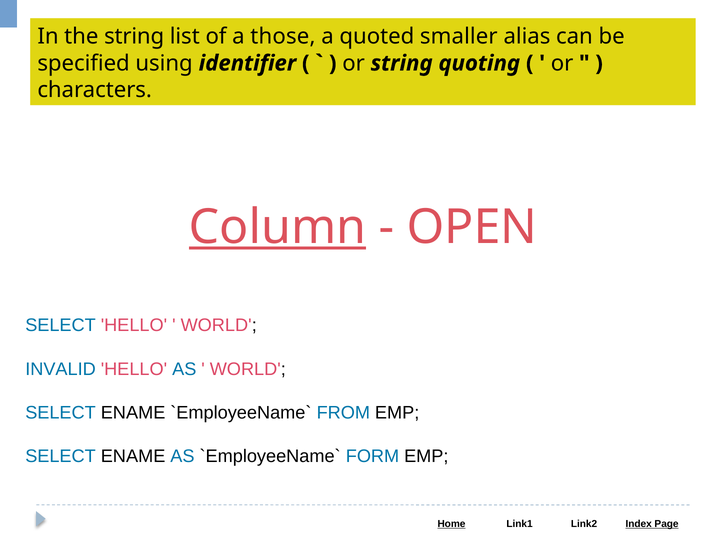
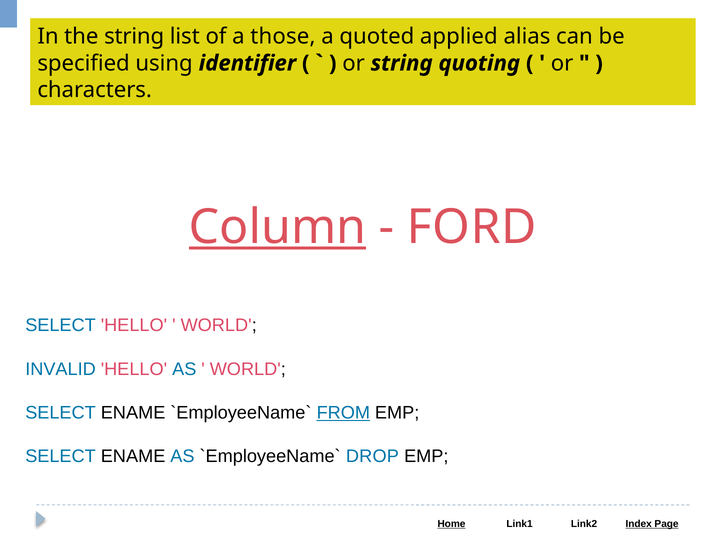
smaller: smaller -> applied
OPEN: OPEN -> FORD
FROM underline: none -> present
FORM: FORM -> DROP
